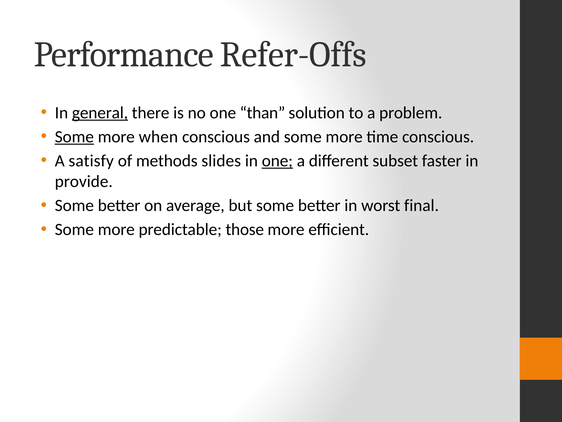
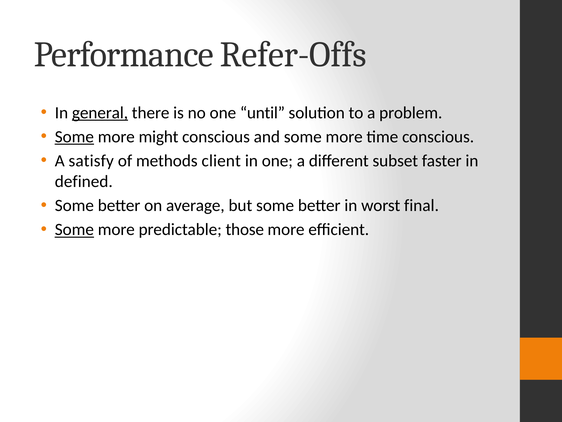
than: than -> until
when: when -> might
slides: slides -> client
one at (277, 161) underline: present -> none
provide: provide -> defined
Some at (74, 229) underline: none -> present
